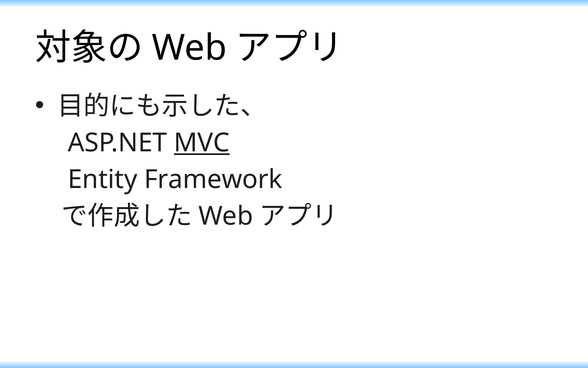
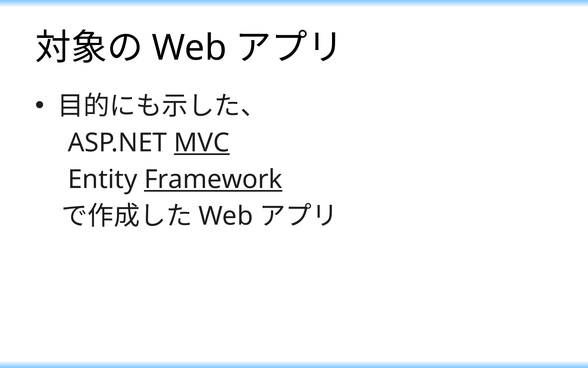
Framework underline: none -> present
